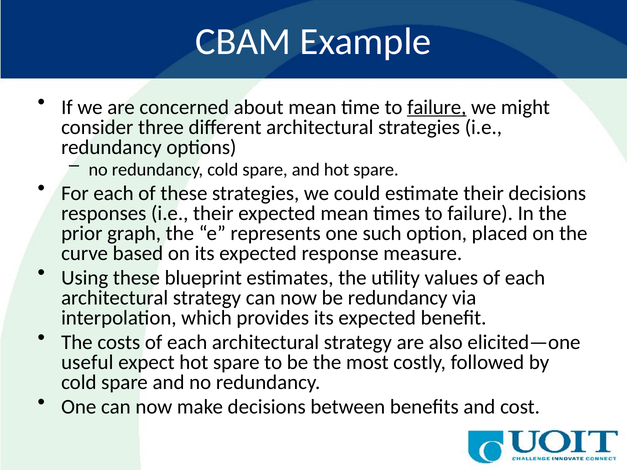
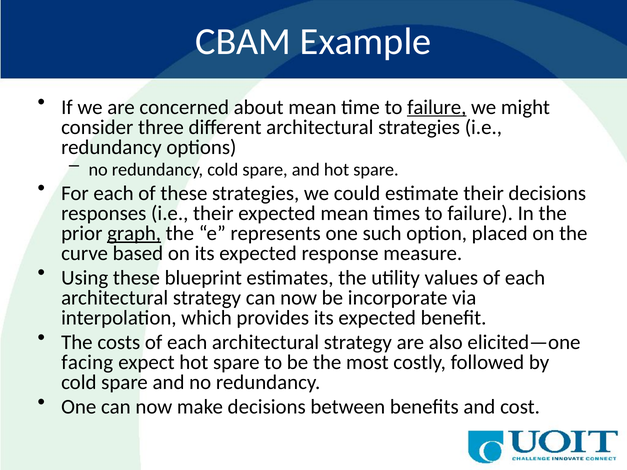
graph underline: none -> present
be redundancy: redundancy -> incorporate
useful: useful -> facing
